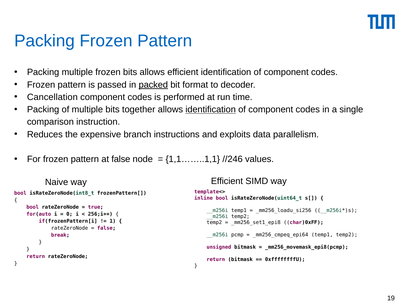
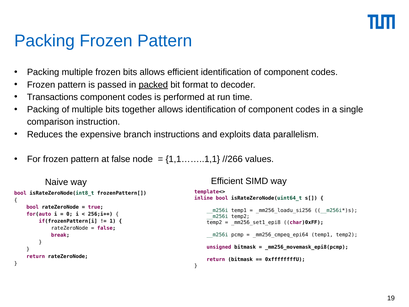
Cancellation: Cancellation -> Transactions
identification at (211, 109) underline: present -> none
//246: //246 -> //266
